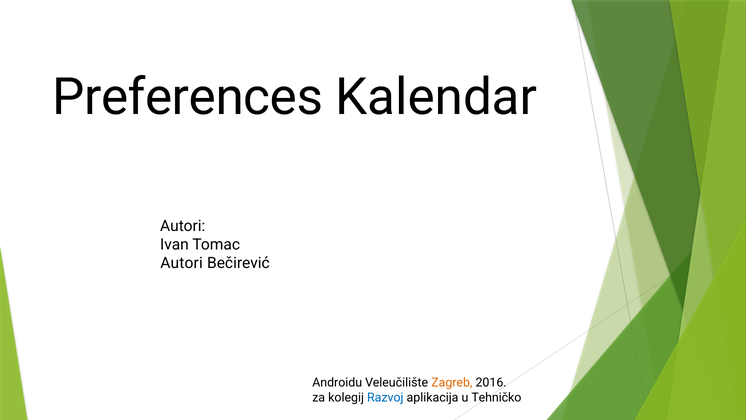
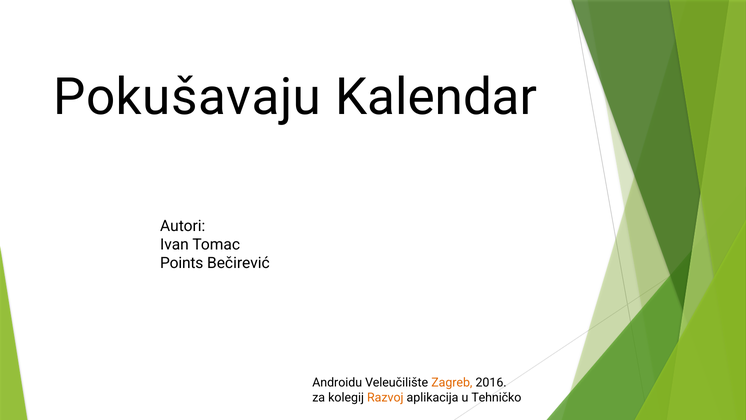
Preferences: Preferences -> Pokušavaju
Autori at (182, 263): Autori -> Points
Razvoj colour: blue -> orange
